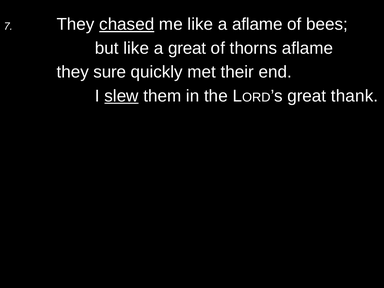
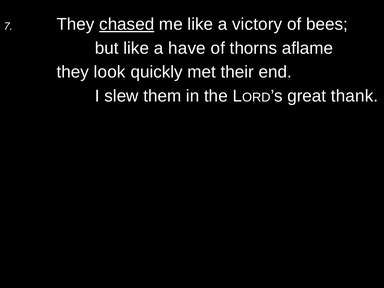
a aflame: aflame -> victory
a great: great -> have
sure: sure -> look
slew underline: present -> none
